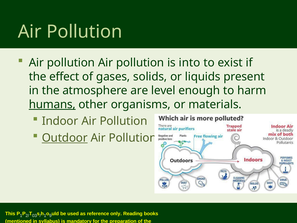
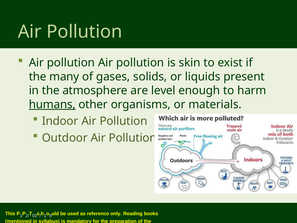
into: into -> skin
effect: effect -> many
Outdoor underline: present -> none
